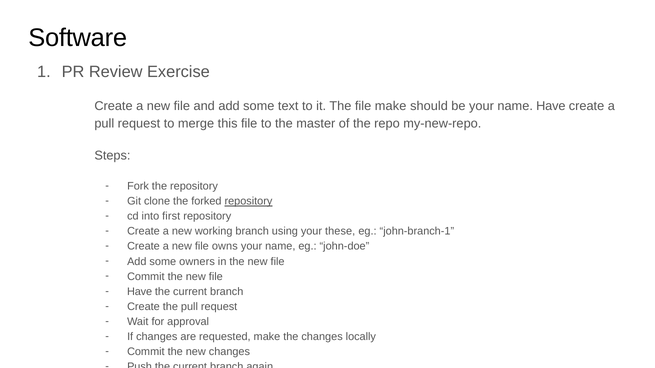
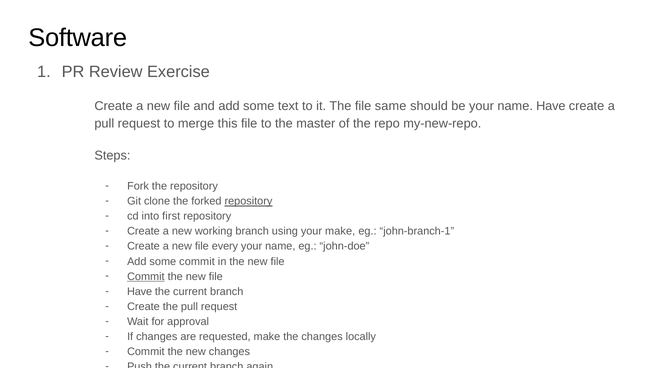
file make: make -> same
your these: these -> make
owns: owns -> every
some owners: owners -> commit
Commit at (146, 277) underline: none -> present
